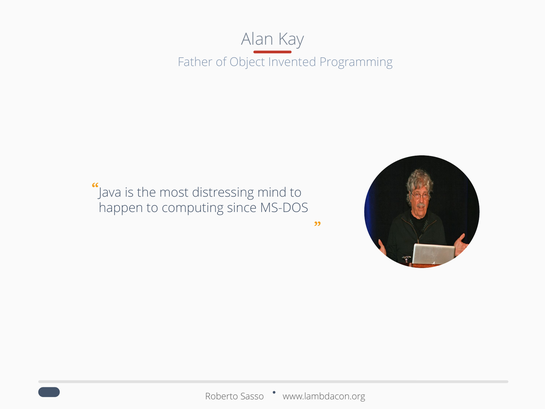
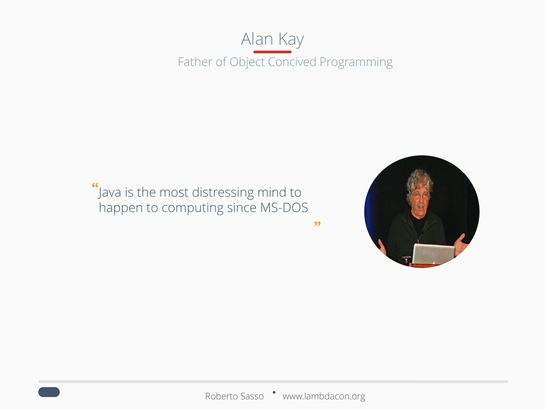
Invented: Invented -> Concived
